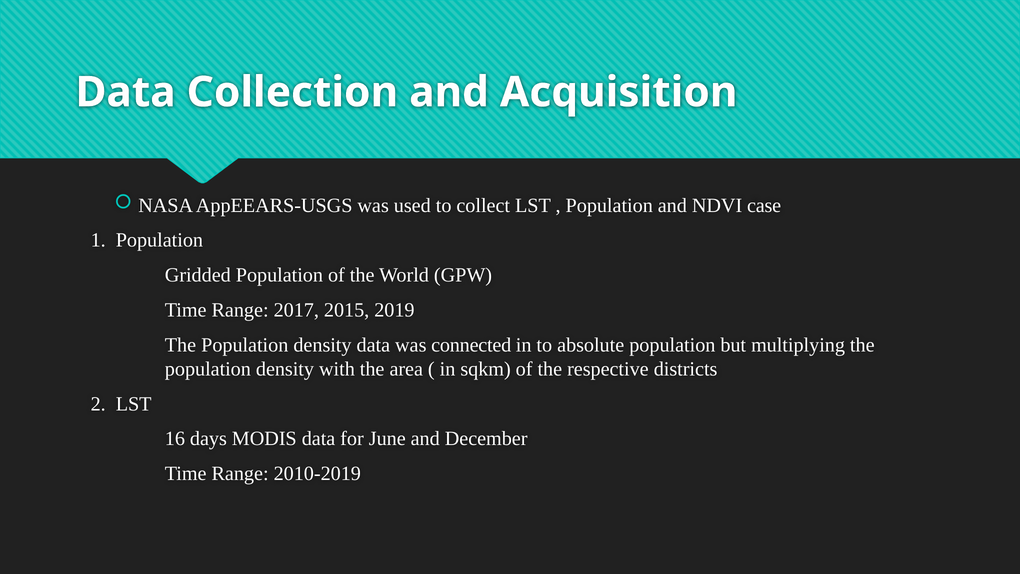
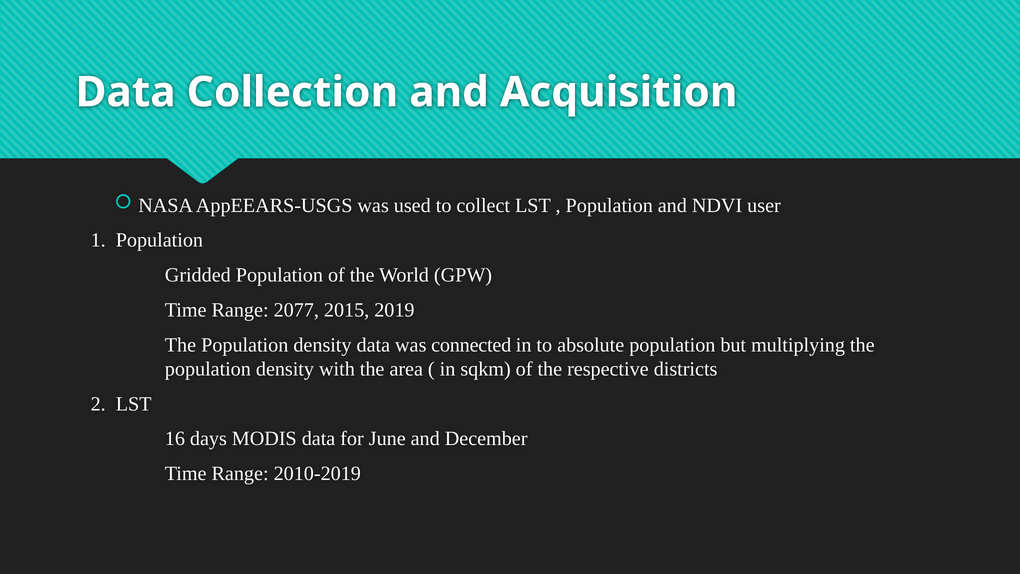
case: case -> user
2017: 2017 -> 2077
